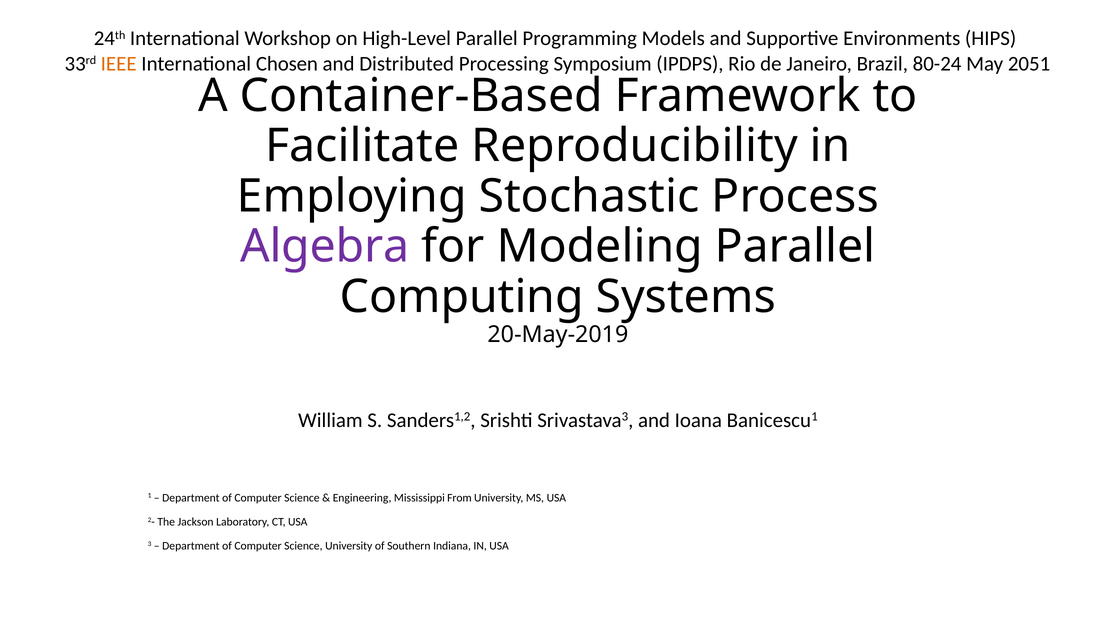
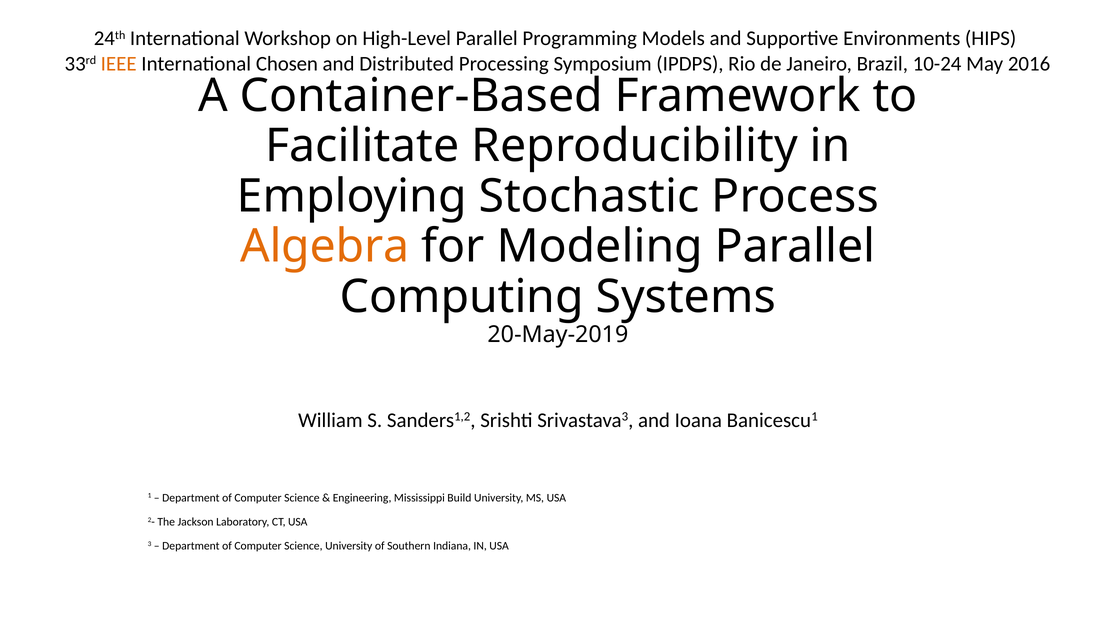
80-24: 80-24 -> 10-24
2051: 2051 -> 2016
Algebra colour: purple -> orange
From: From -> Build
